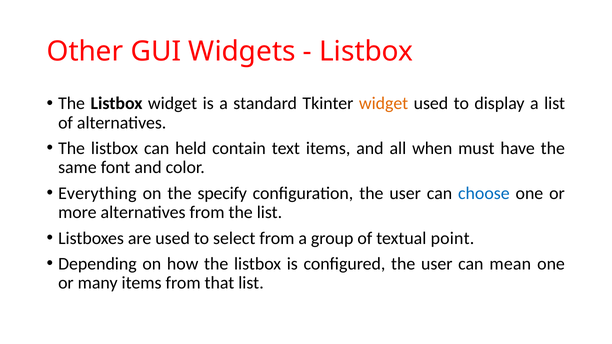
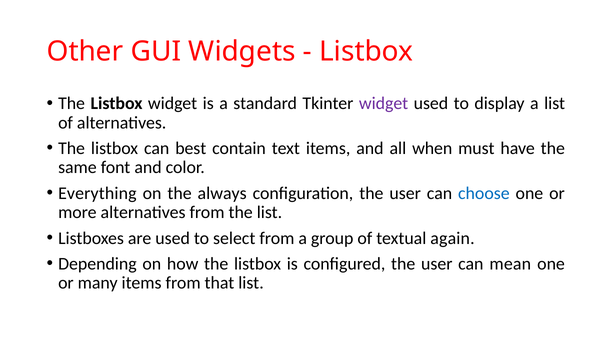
widget at (384, 103) colour: orange -> purple
held: held -> best
specify: specify -> always
point: point -> again
